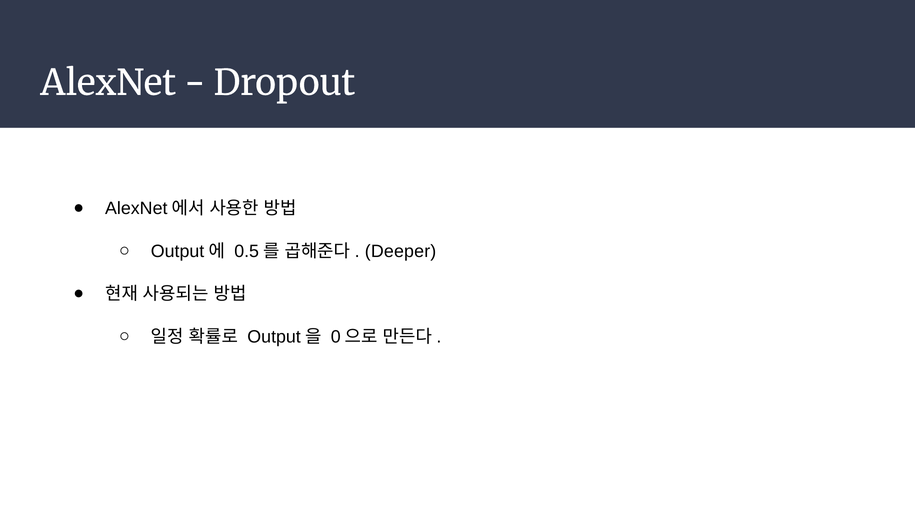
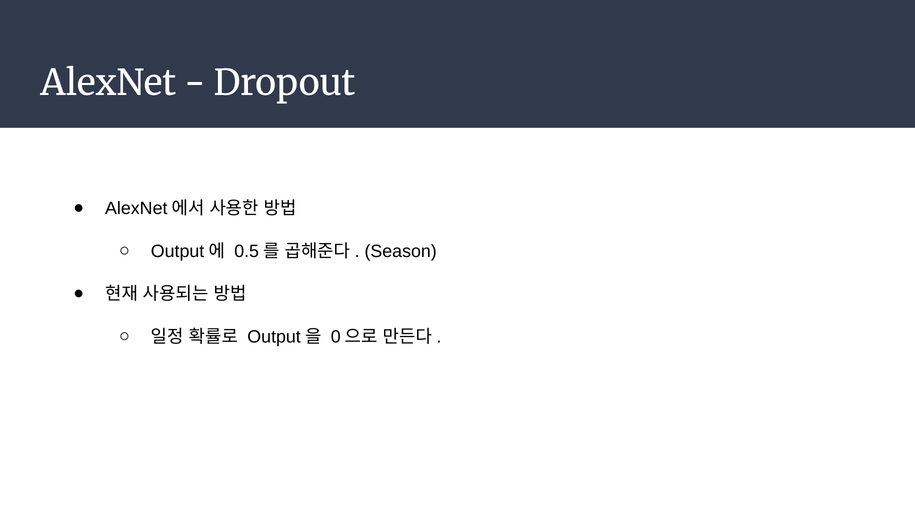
Deeper: Deeper -> Season
